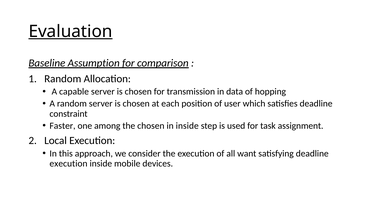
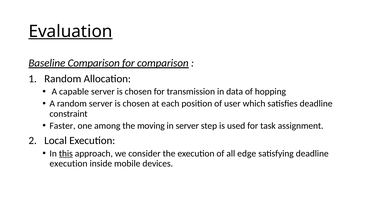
Baseline Assumption: Assumption -> Comparison
the chosen: chosen -> moving
in inside: inside -> server
this underline: none -> present
want: want -> edge
